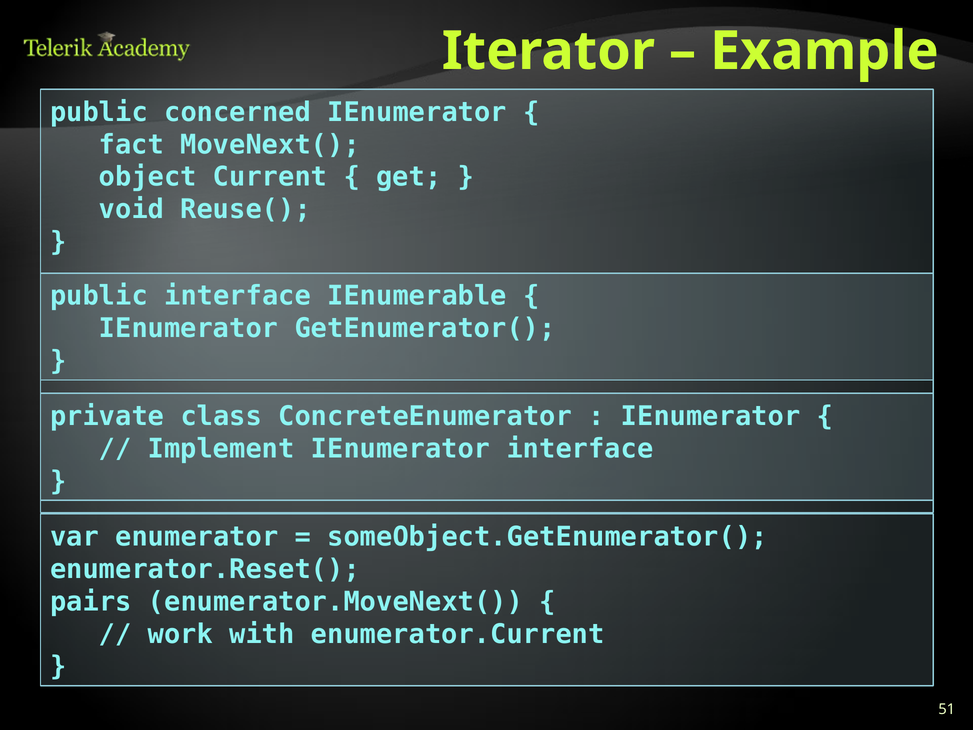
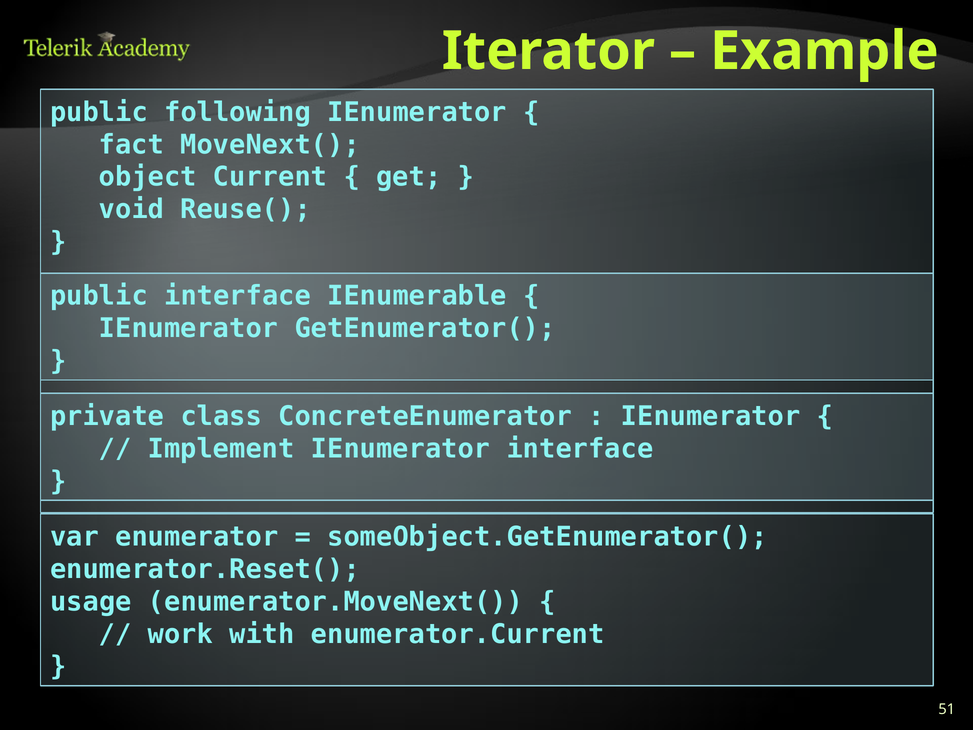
concerned: concerned -> following
pairs: pairs -> usage
